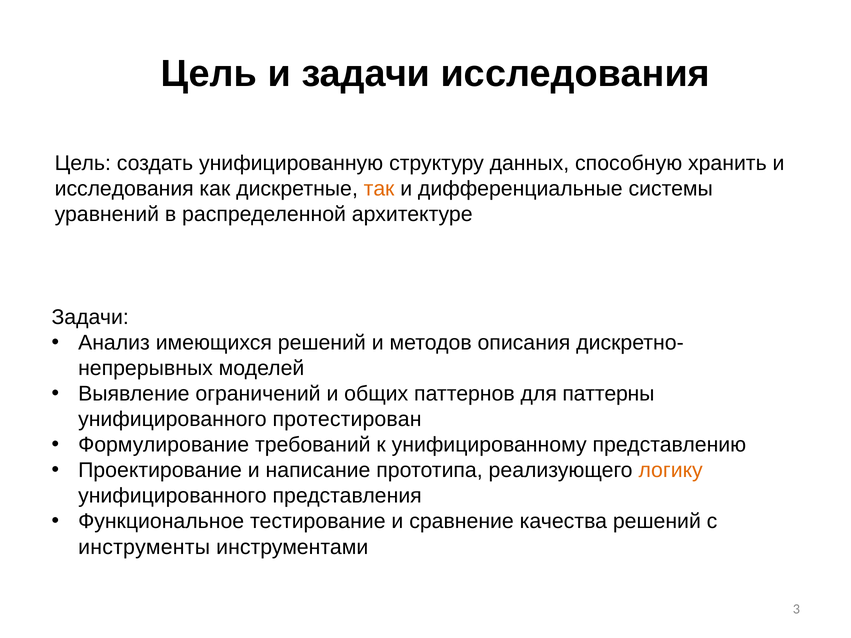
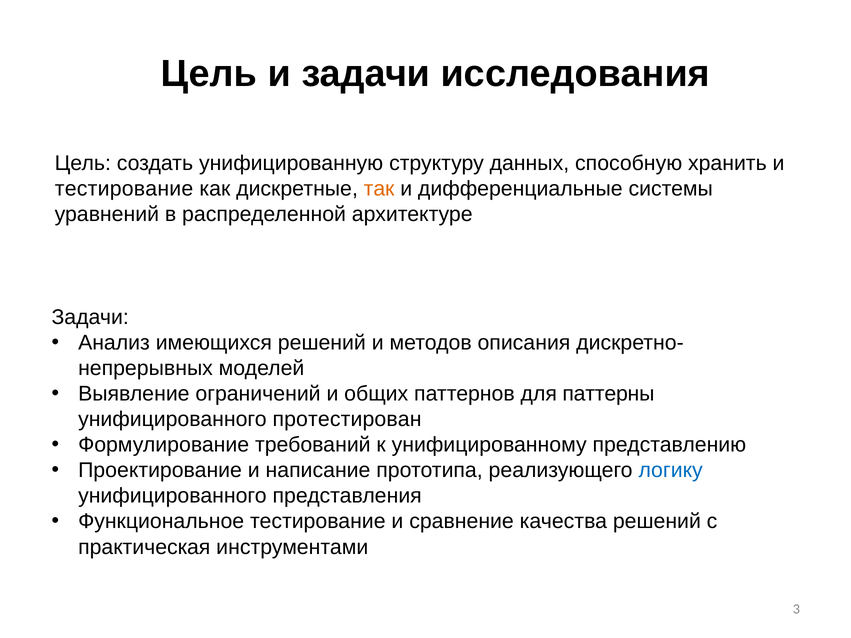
исследования at (124, 189): исследования -> тестирование
логику colour: orange -> blue
инструменты: инструменты -> практическая
